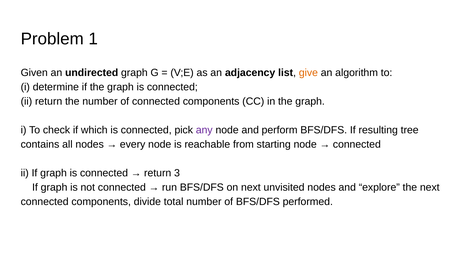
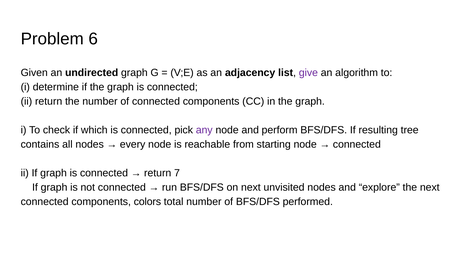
1: 1 -> 6
give colour: orange -> purple
3: 3 -> 7
divide: divide -> colors
